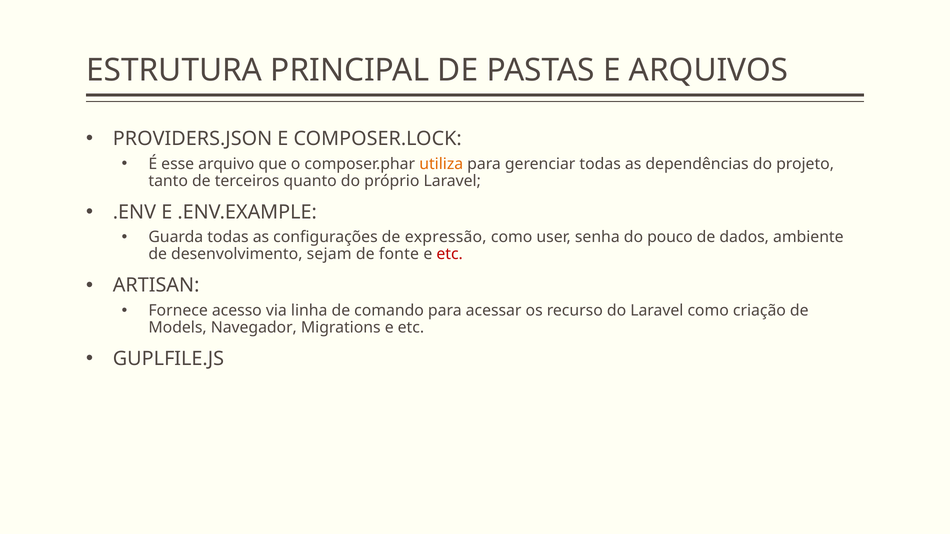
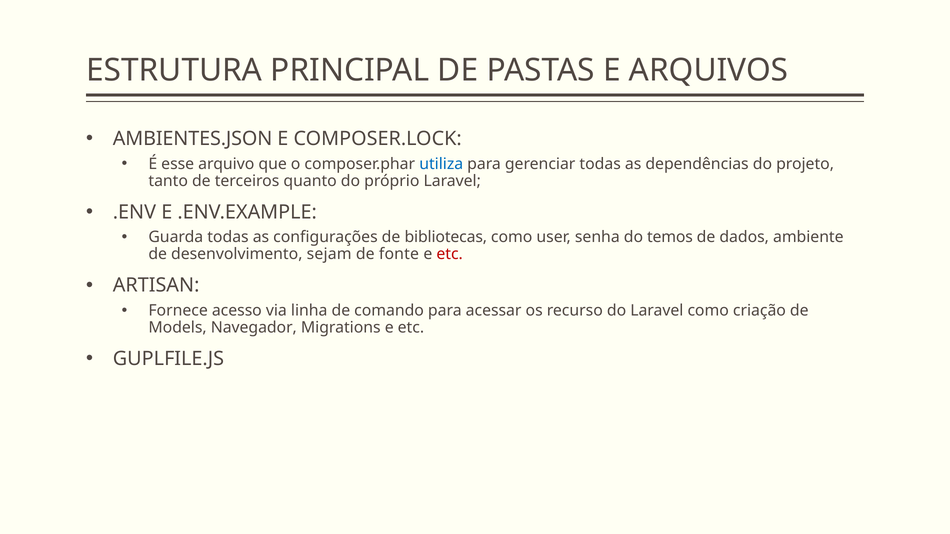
PROVIDERS.JSON: PROVIDERS.JSON -> AMBIENTES.JSON
utiliza colour: orange -> blue
expressão: expressão -> bibliotecas
pouco: pouco -> temos
